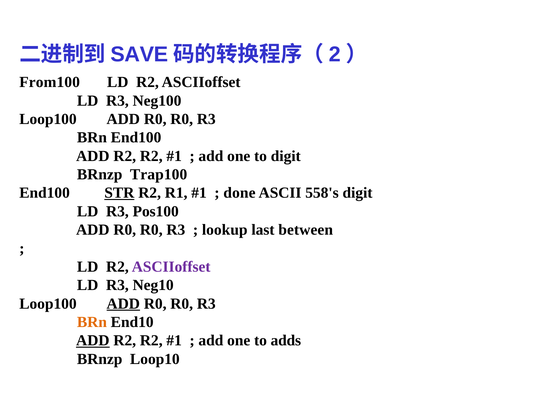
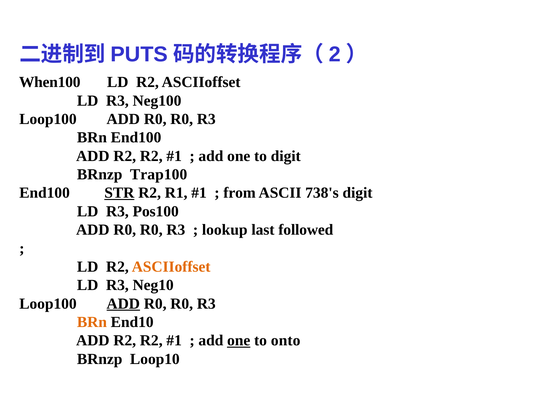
SAVE: SAVE -> PUTS
From100: From100 -> When100
done: done -> from
558's: 558's -> 738's
between: between -> followed
ASCIIoffset at (171, 267) colour: purple -> orange
ADD at (93, 341) underline: present -> none
one at (239, 341) underline: none -> present
adds: adds -> onto
